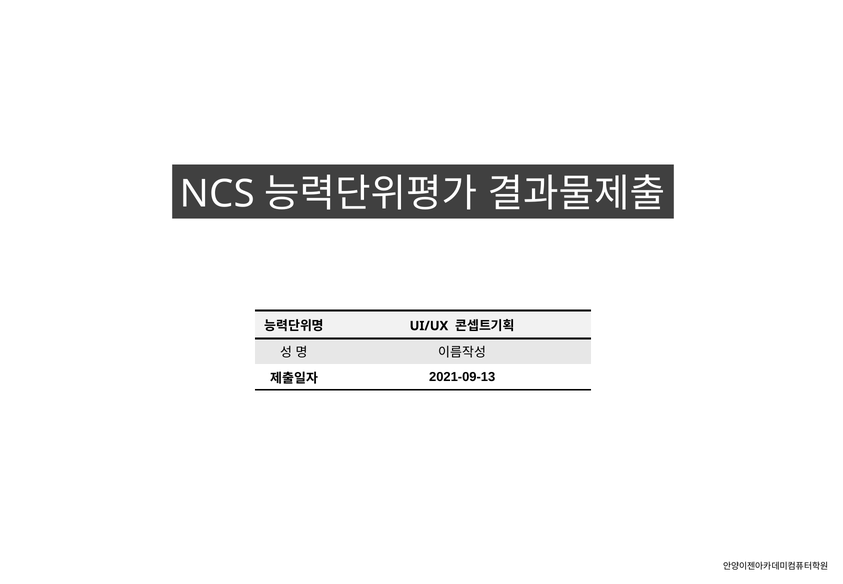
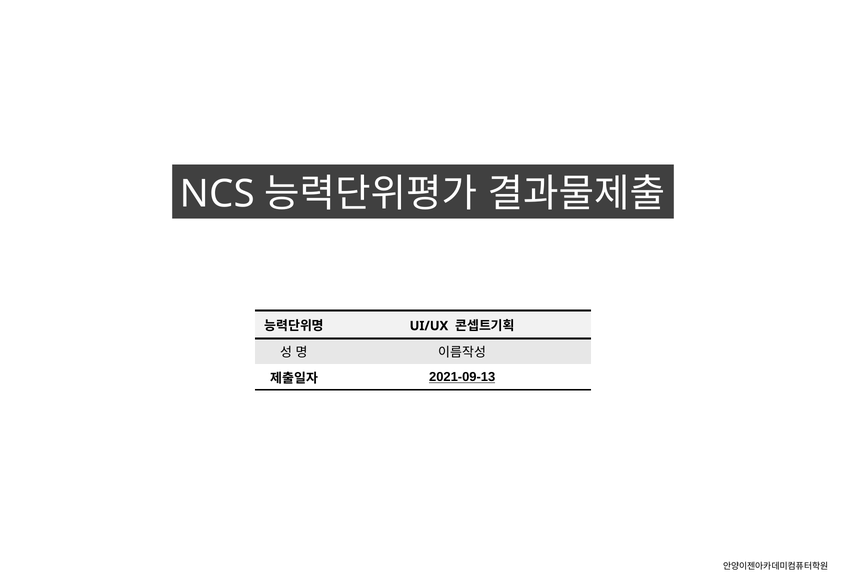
2021-09-13 underline: none -> present
